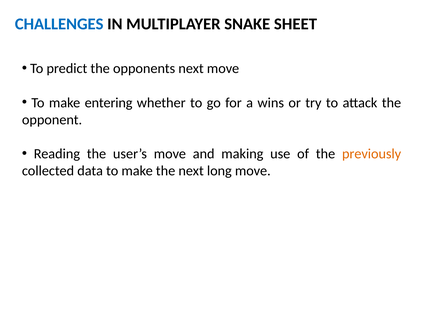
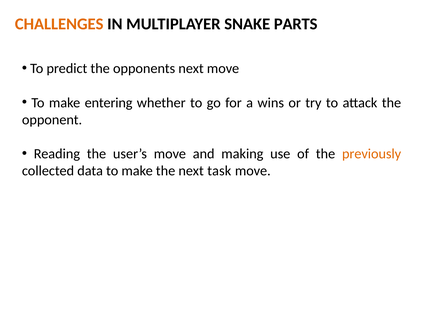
CHALLENGES colour: blue -> orange
SHEET: SHEET -> PARTS
long: long -> task
